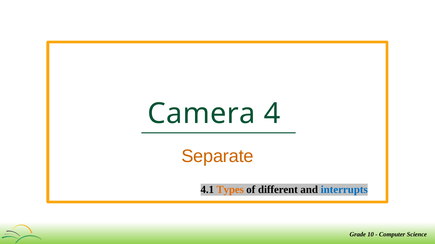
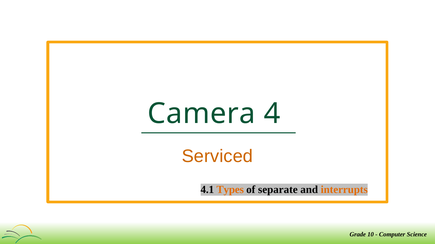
Separate: Separate -> Serviced
different: different -> separate
interrupts colour: blue -> orange
